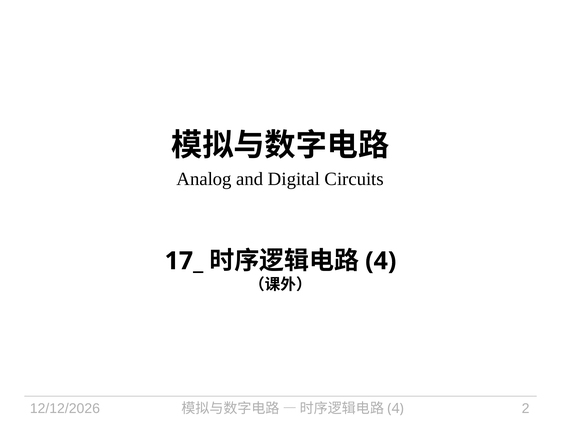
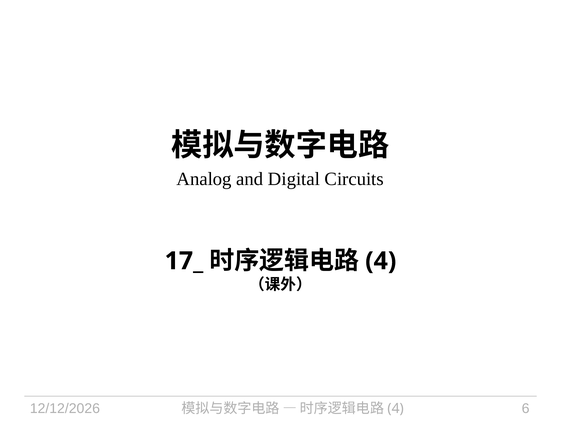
2: 2 -> 6
